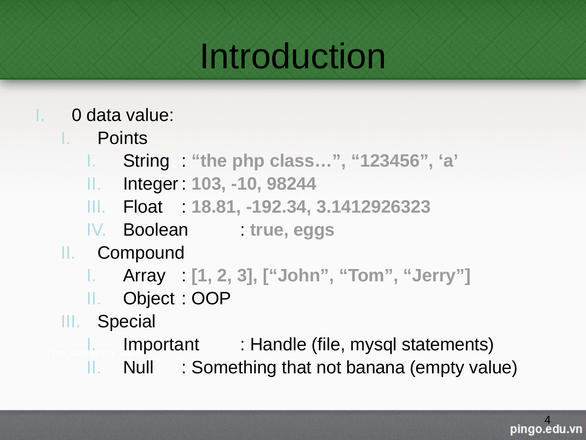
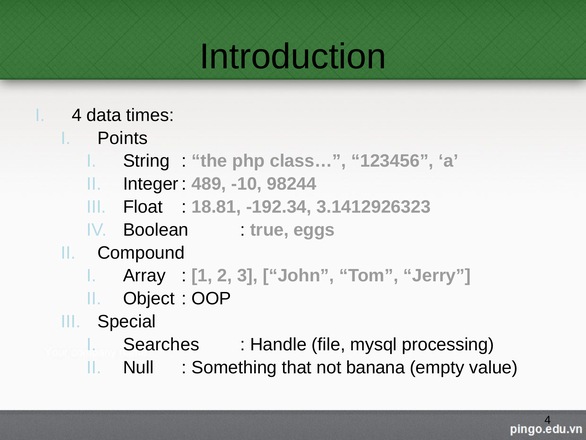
0 at (77, 115): 0 -> 4
data value: value -> times
103: 103 -> 489
Important: Important -> Searches
statements: statements -> processing
